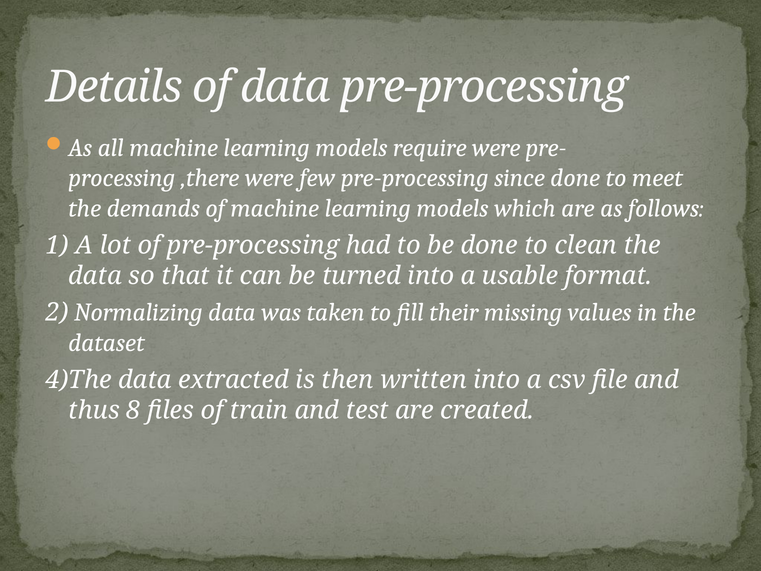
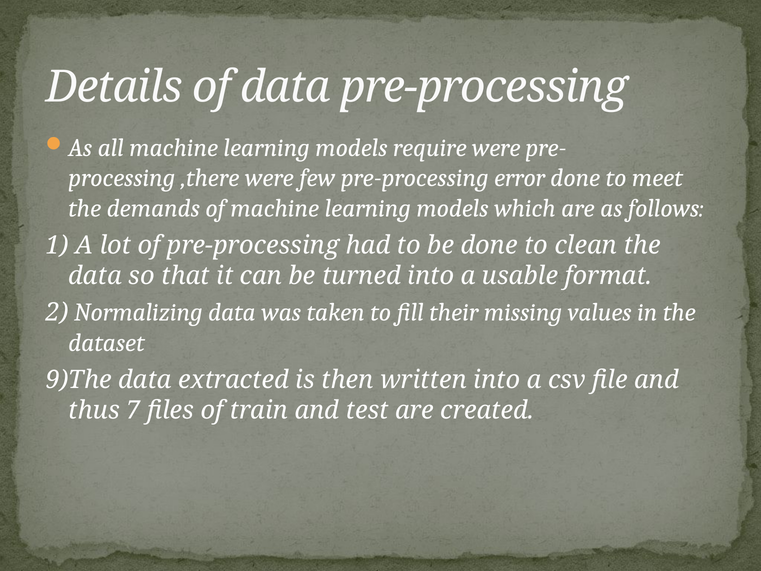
since: since -> error
4)The: 4)The -> 9)The
8: 8 -> 7
